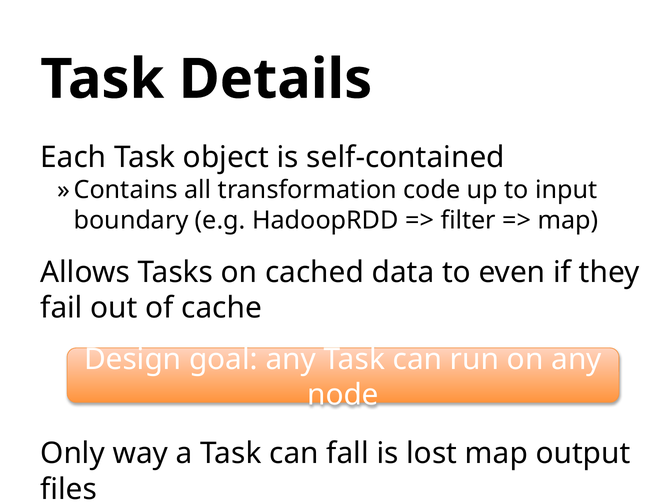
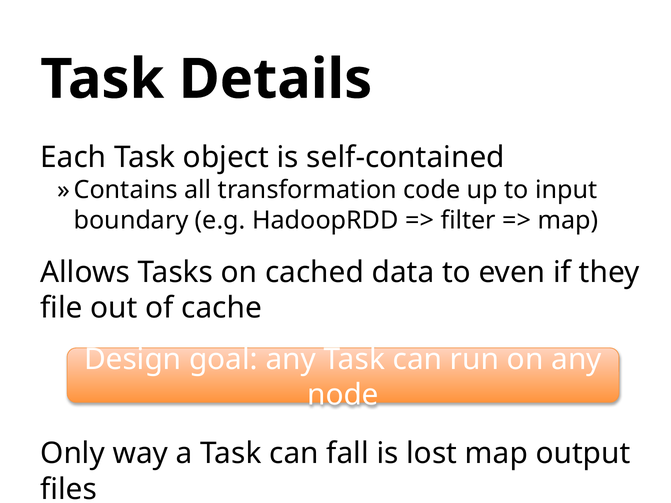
fail: fail -> file
